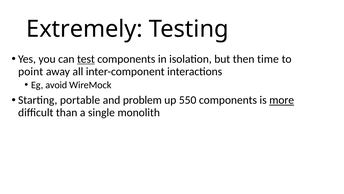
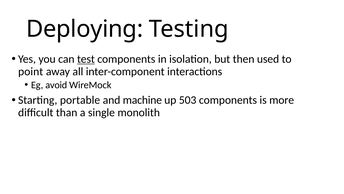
Extremely: Extremely -> Deploying
time: time -> used
problem: problem -> machine
550: 550 -> 503
more underline: present -> none
